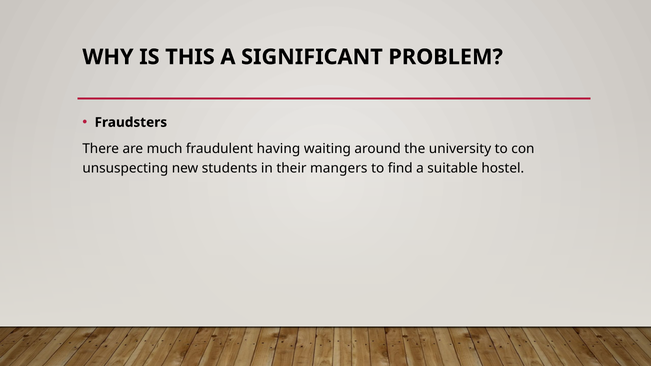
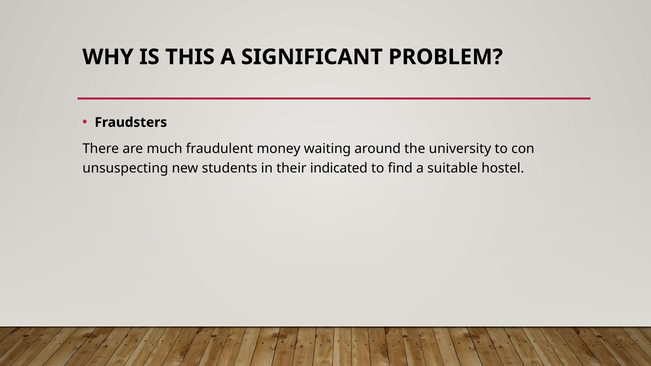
having: having -> money
mangers: mangers -> indicated
